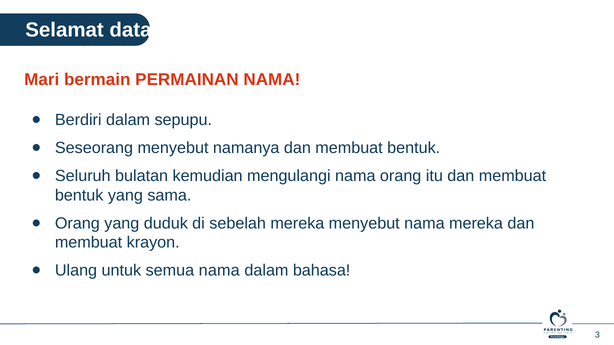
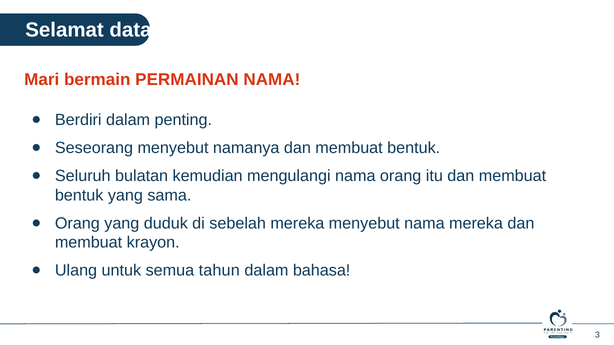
sepupu: sepupu -> penting
semua nama: nama -> tahun
